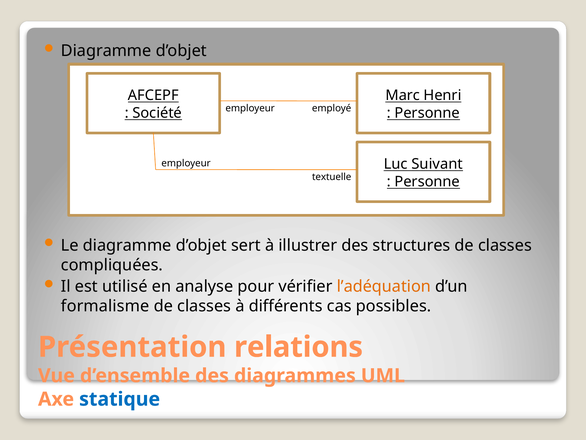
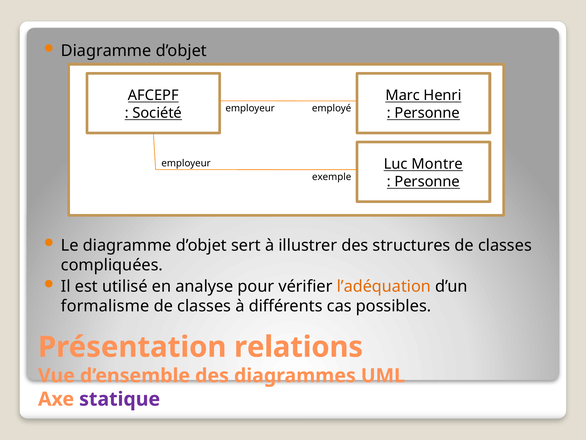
Suivant: Suivant -> Montre
textuelle: textuelle -> exemple
statique colour: blue -> purple
